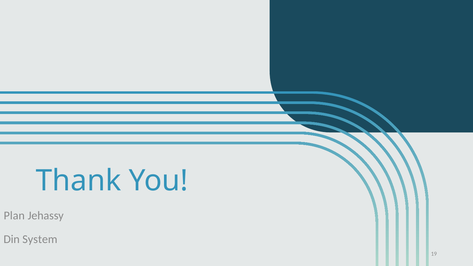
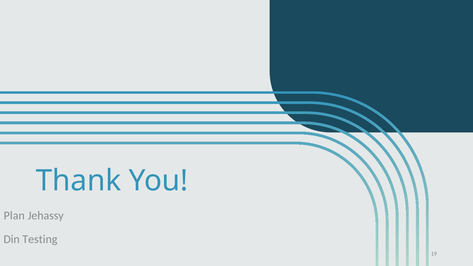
System: System -> Testing
